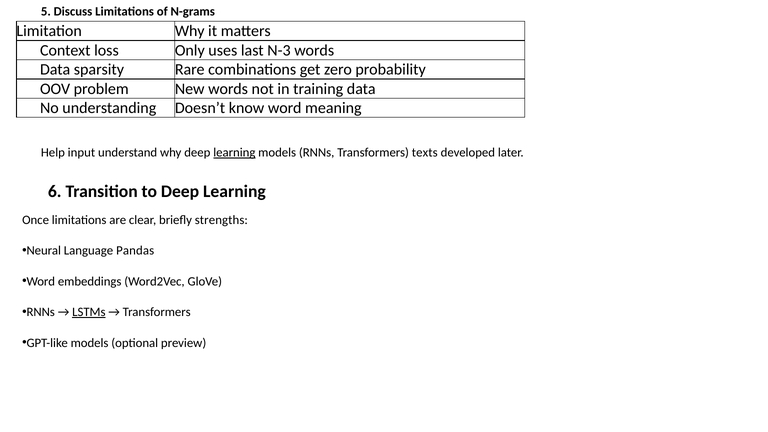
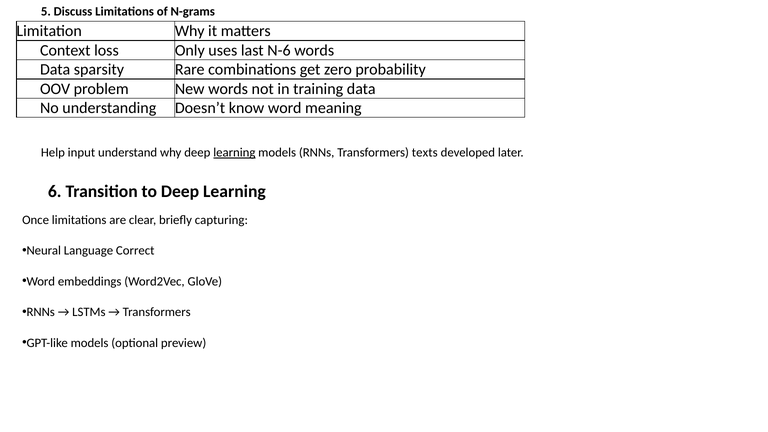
N-3: N-3 -> N-6
strengths: strengths -> capturing
Pandas: Pandas -> Correct
LSTMs underline: present -> none
